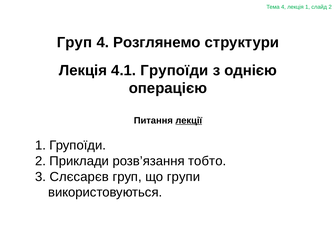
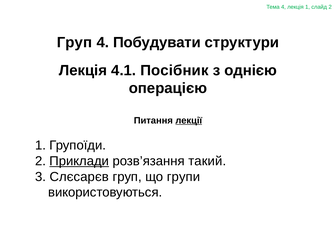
Розглянемо: Розглянемо -> Побудувати
4.1 Групоїди: Групоїди -> Посібник
Приклади underline: none -> present
тобто: тобто -> такий
